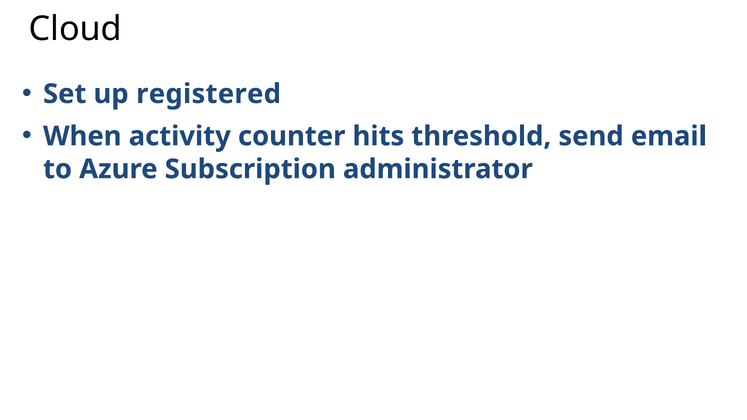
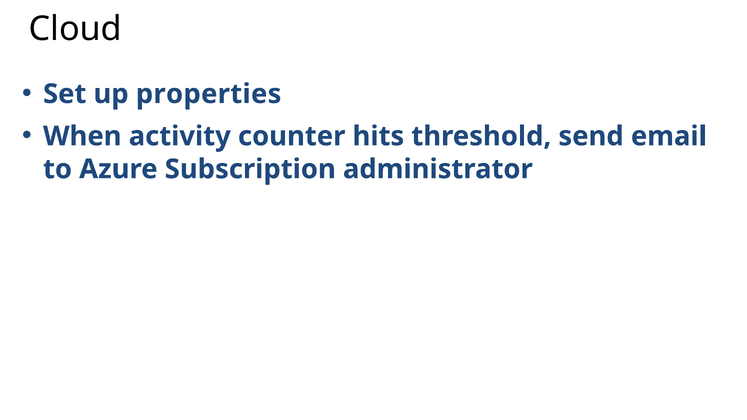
registered: registered -> properties
